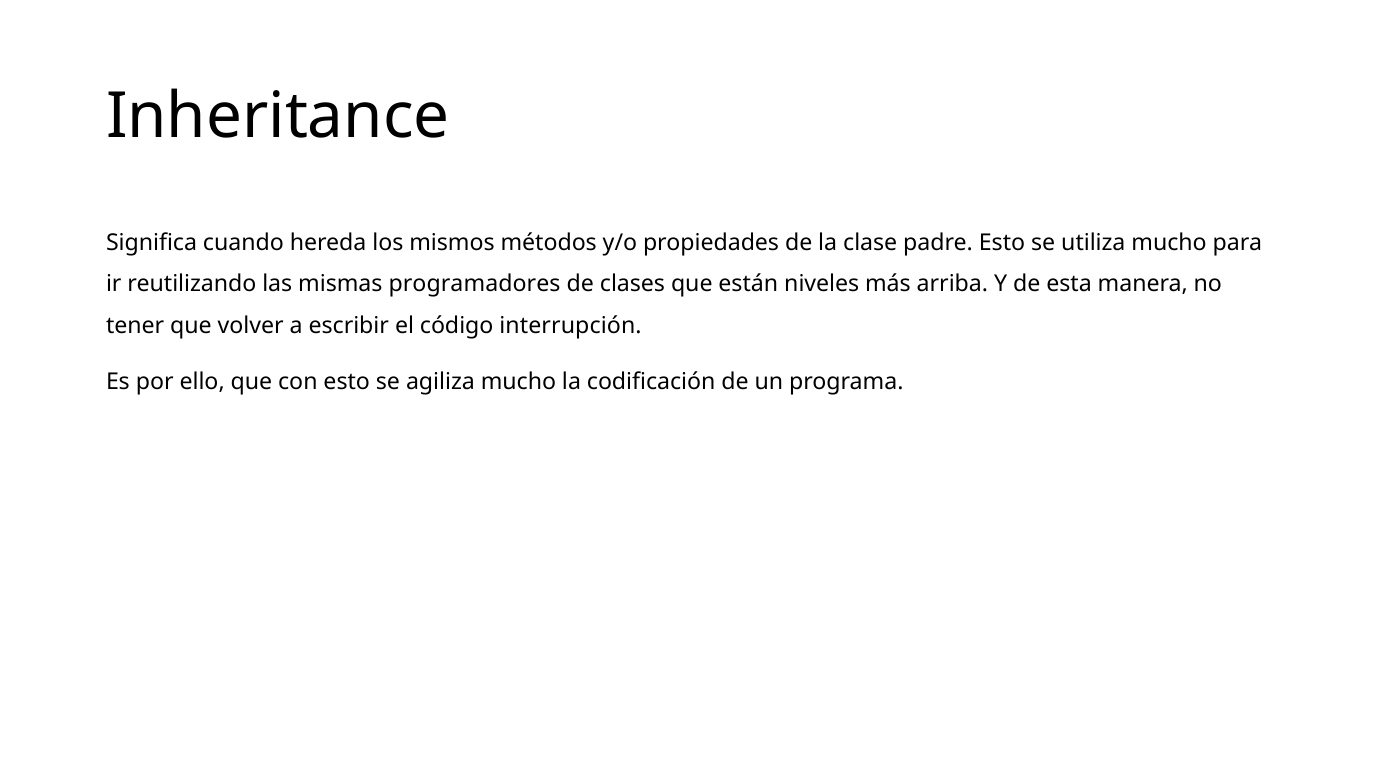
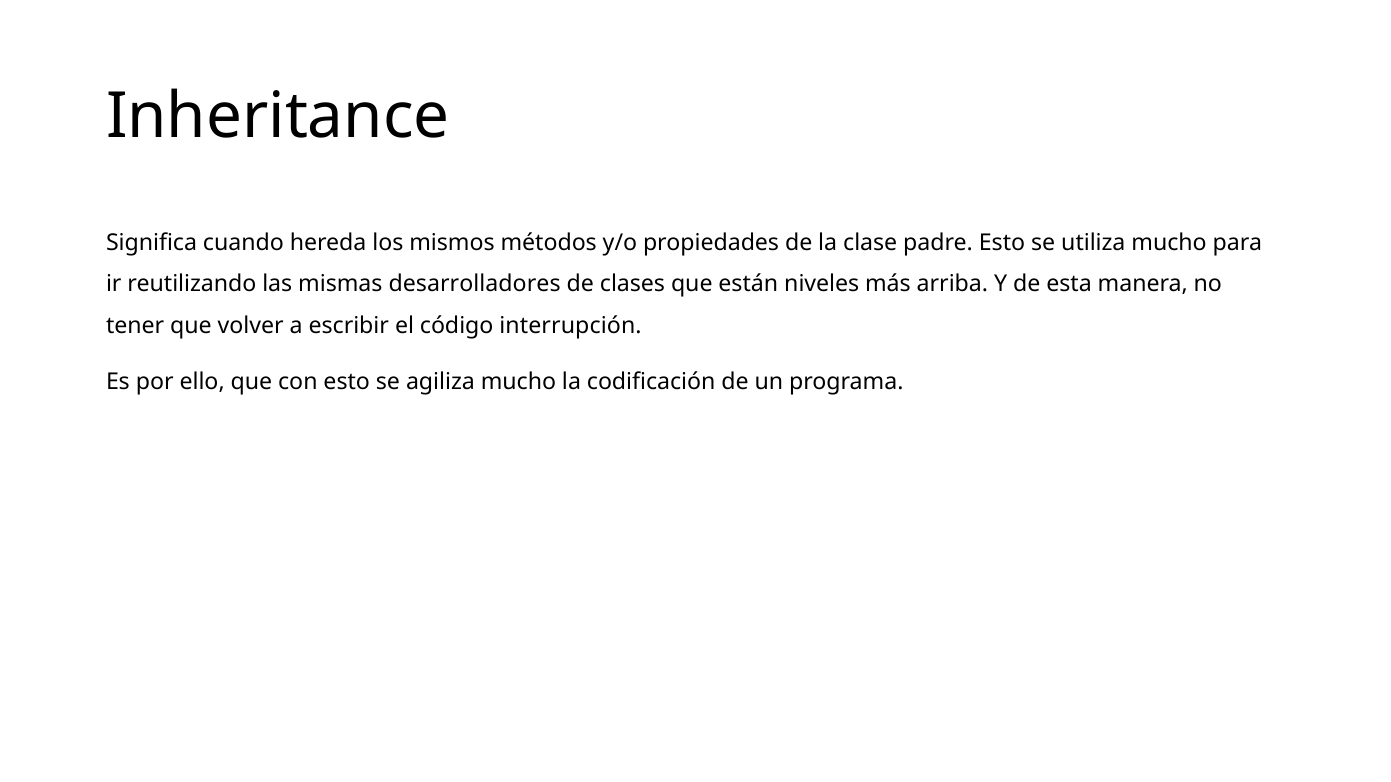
programadores: programadores -> desarrolladores
